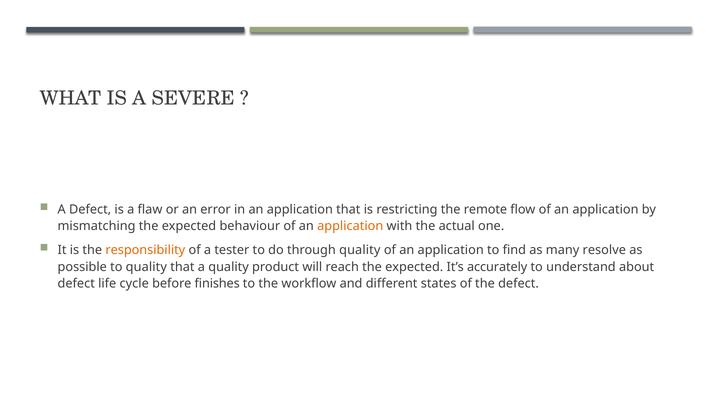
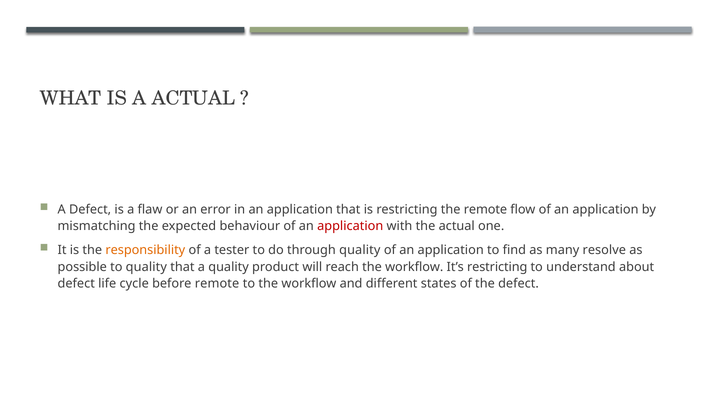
A SEVERE: SEVERE -> ACTUAL
application at (350, 226) colour: orange -> red
reach the expected: expected -> workflow
It’s accurately: accurately -> restricting
before finishes: finishes -> remote
